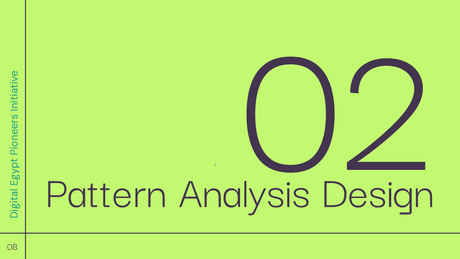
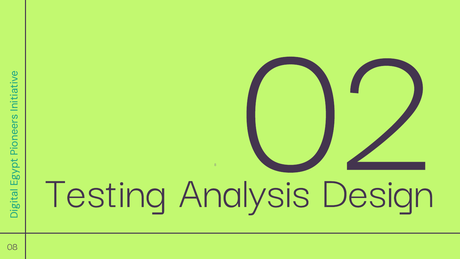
Pattern: Pattern -> Testing
